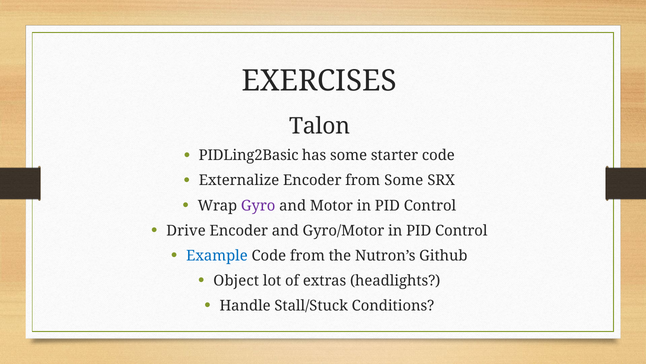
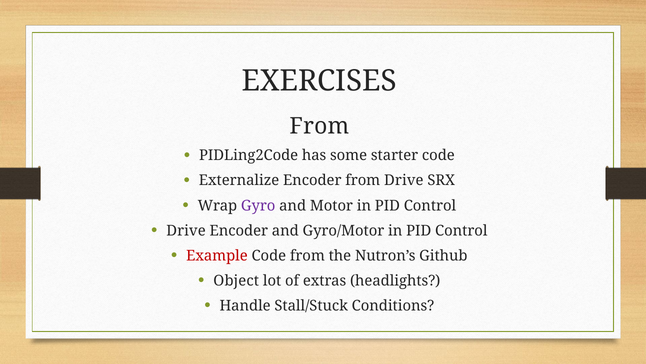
Talon at (320, 126): Talon -> From
PIDLing2Basic: PIDLing2Basic -> PIDLing2Code
from Some: Some -> Drive
Example colour: blue -> red
